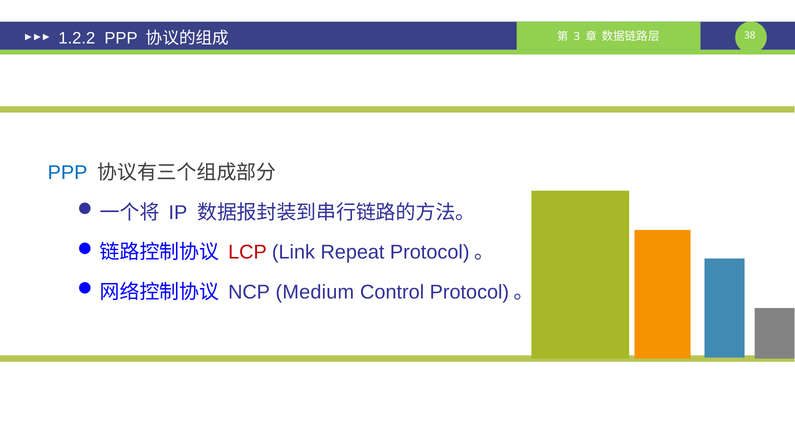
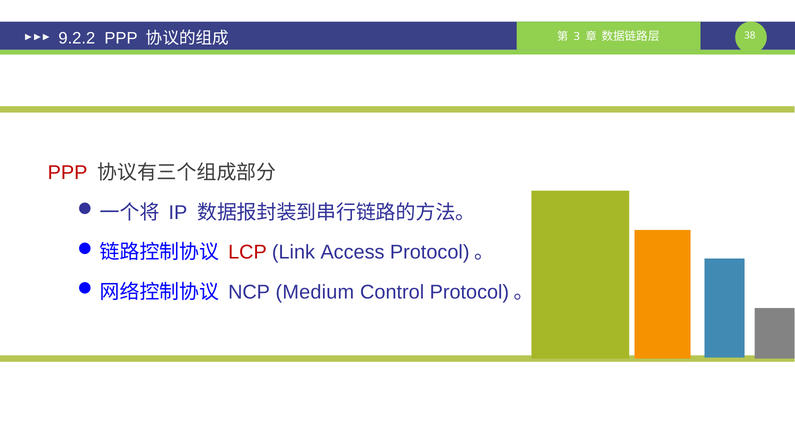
1.2.2: 1.2.2 -> 9.2.2
PPP at (68, 173) colour: blue -> red
Repeat: Repeat -> Access
